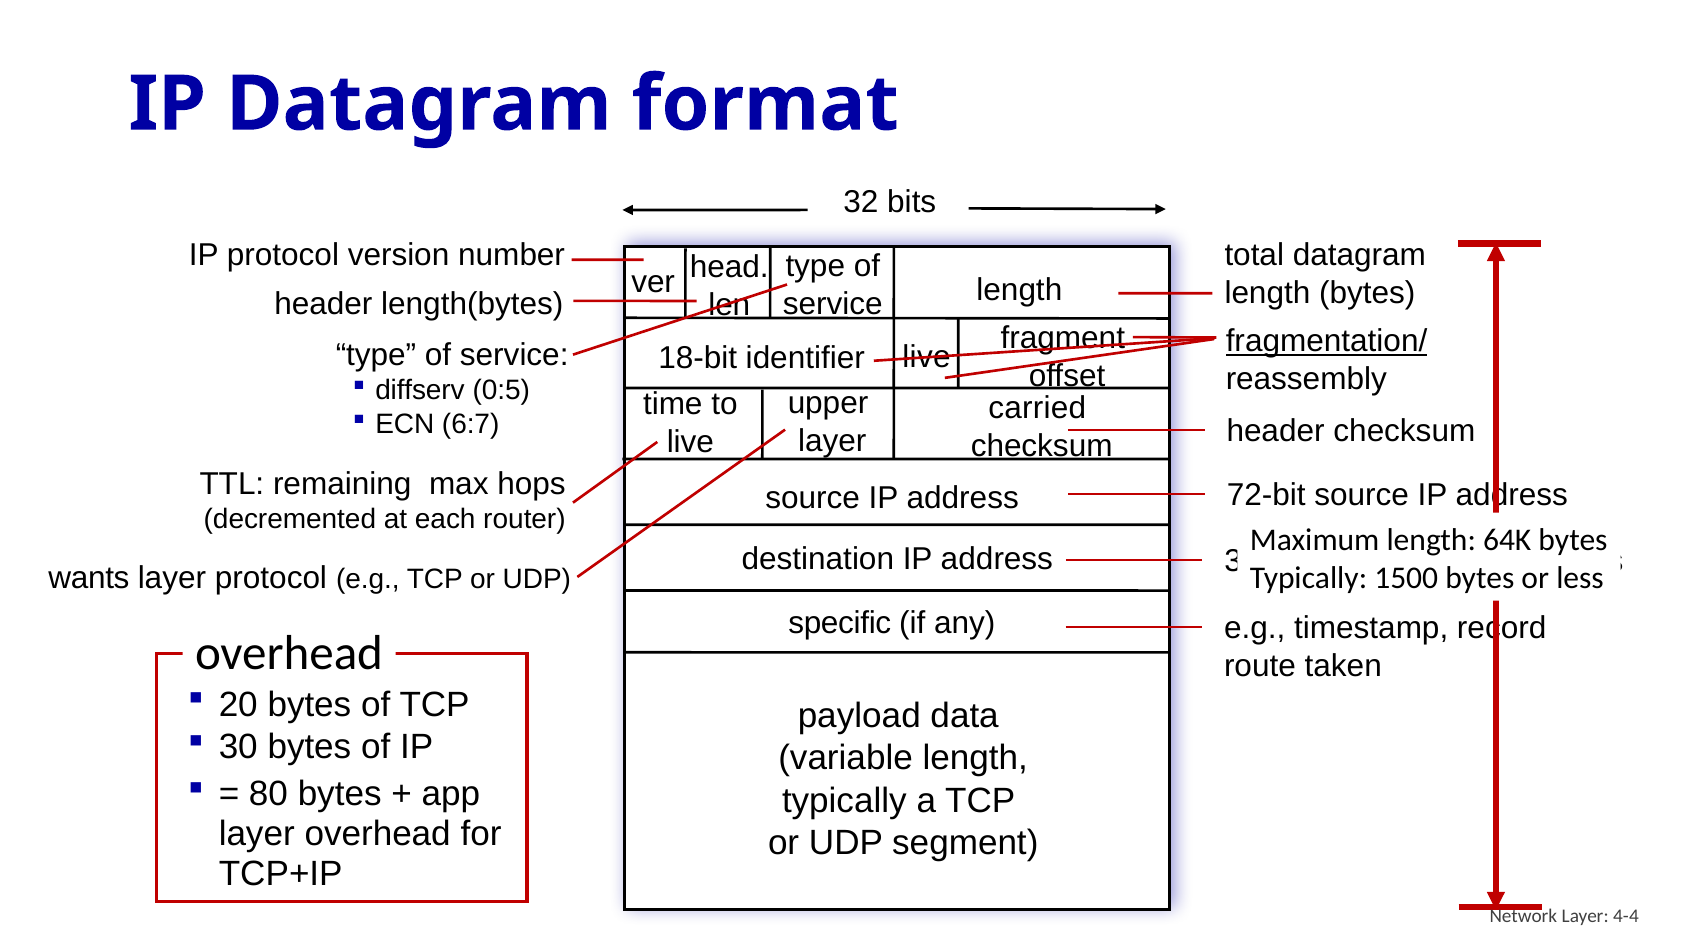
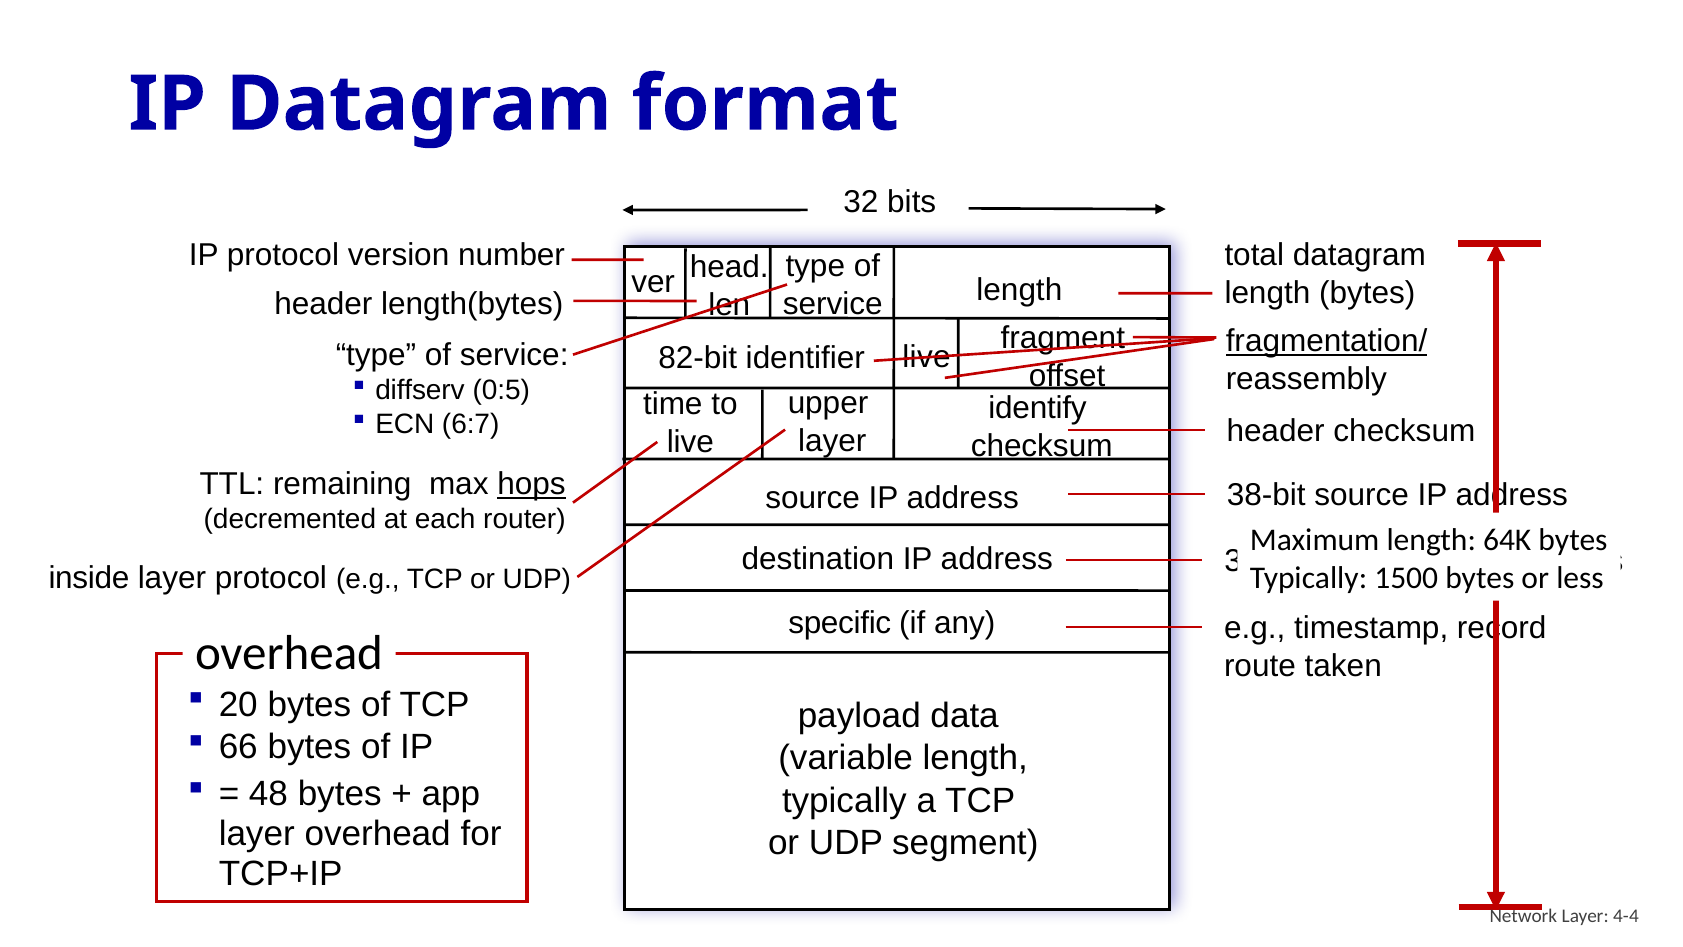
18-bit: 18-bit -> 82-bit
carried: carried -> identify
hops underline: none -> present
72-bit: 72-bit -> 38-bit
wants: wants -> inside
30: 30 -> 66
80: 80 -> 48
